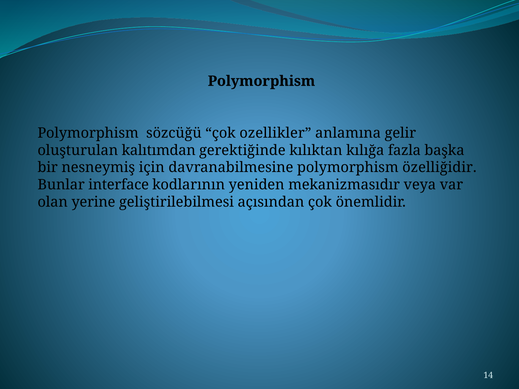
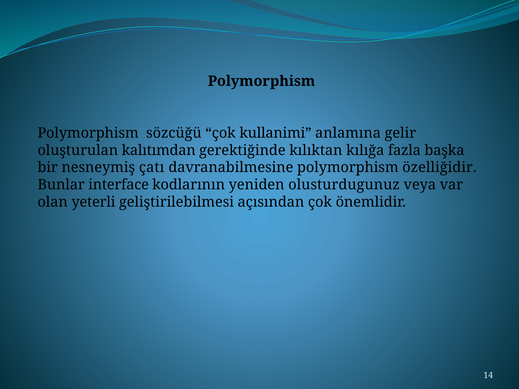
ozellikler: ozellikler -> kullanimi
için: için -> çatı
mekanizmasıdır: mekanizmasıdır -> olusturdugunuz
yerine: yerine -> yeterli
